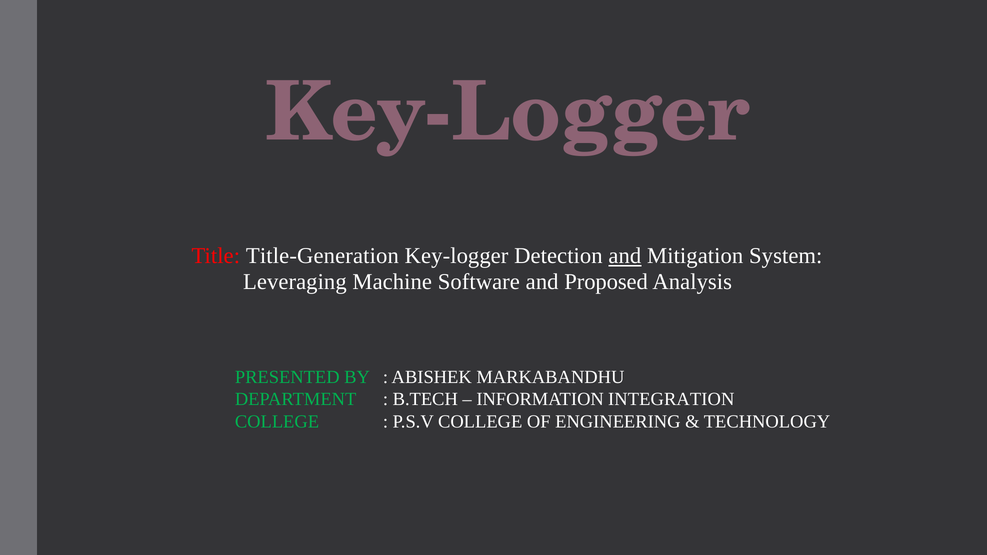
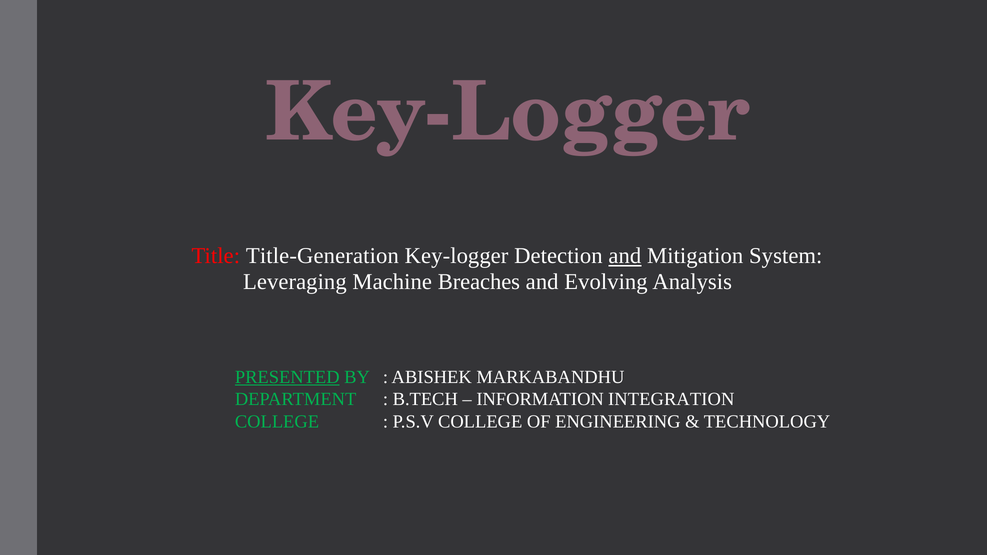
Software: Software -> Breaches
Proposed: Proposed -> Evolving
PRESENTED underline: none -> present
